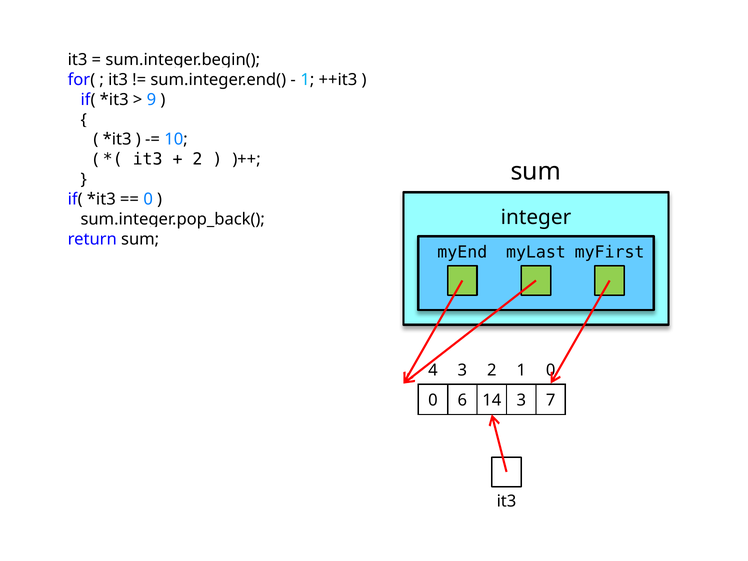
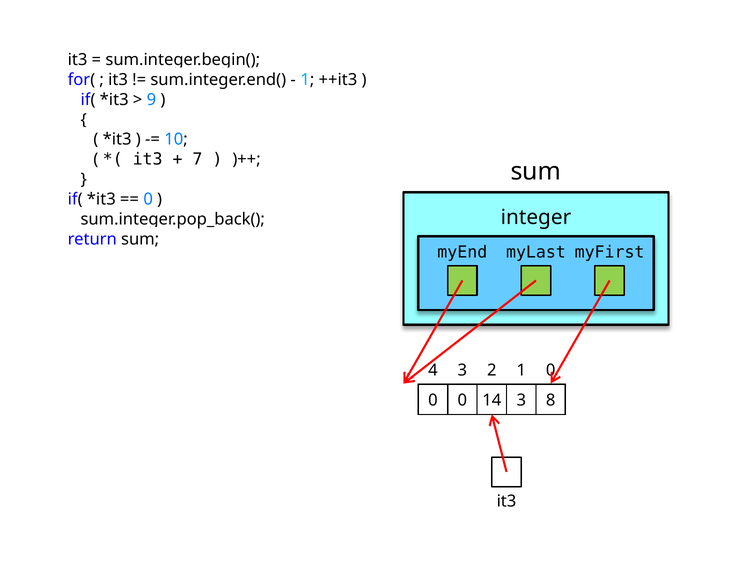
2 at (197, 159): 2 -> 7
6 at (462, 400): 6 -> 0
7: 7 -> 8
